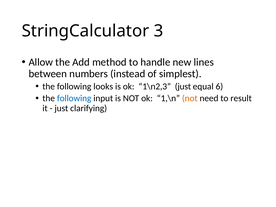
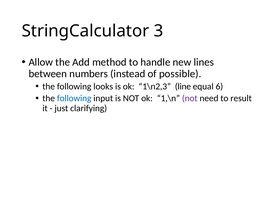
simplest: simplest -> possible
1\n2,3 just: just -> line
not at (190, 98) colour: orange -> purple
